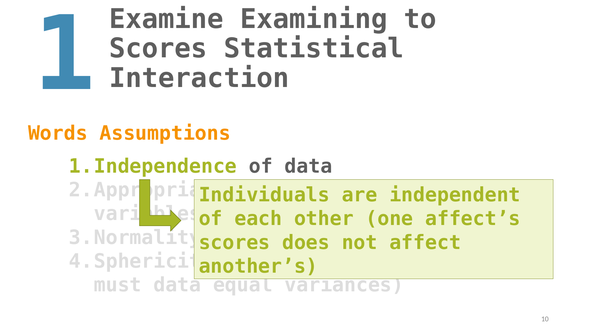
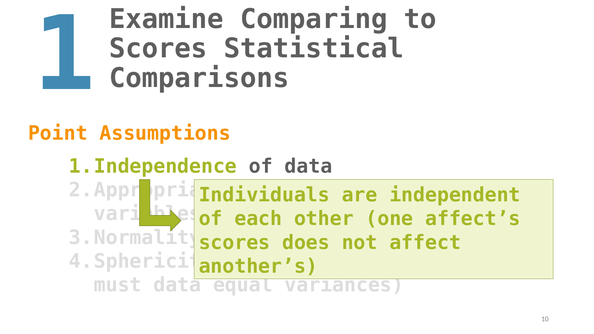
Examining: Examining -> Comparing
Interaction: Interaction -> Comparisons
Words: Words -> Point
